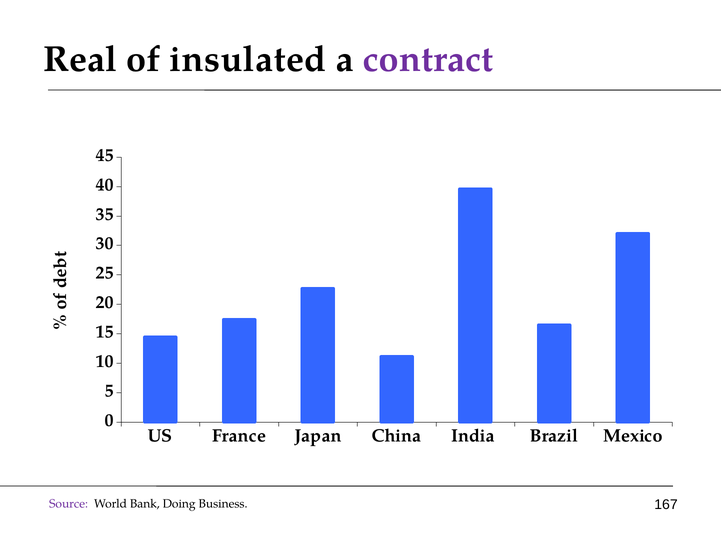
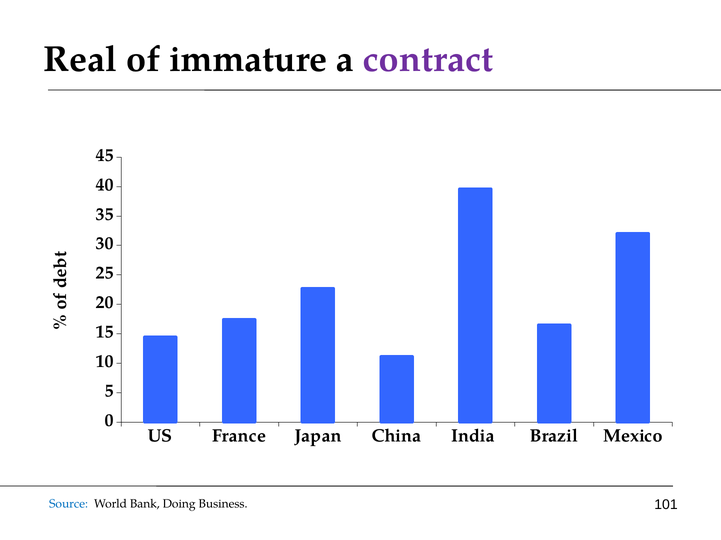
insulated: insulated -> immature
Source colour: purple -> blue
167: 167 -> 101
